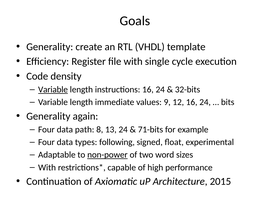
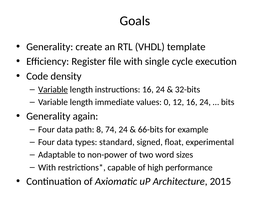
9: 9 -> 0
13: 13 -> 74
71-bits: 71-bits -> 66-bits
following: following -> standard
non-power underline: present -> none
